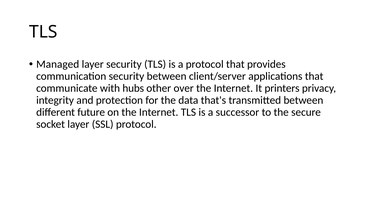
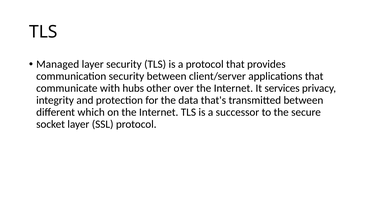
printers: printers -> services
future: future -> which
